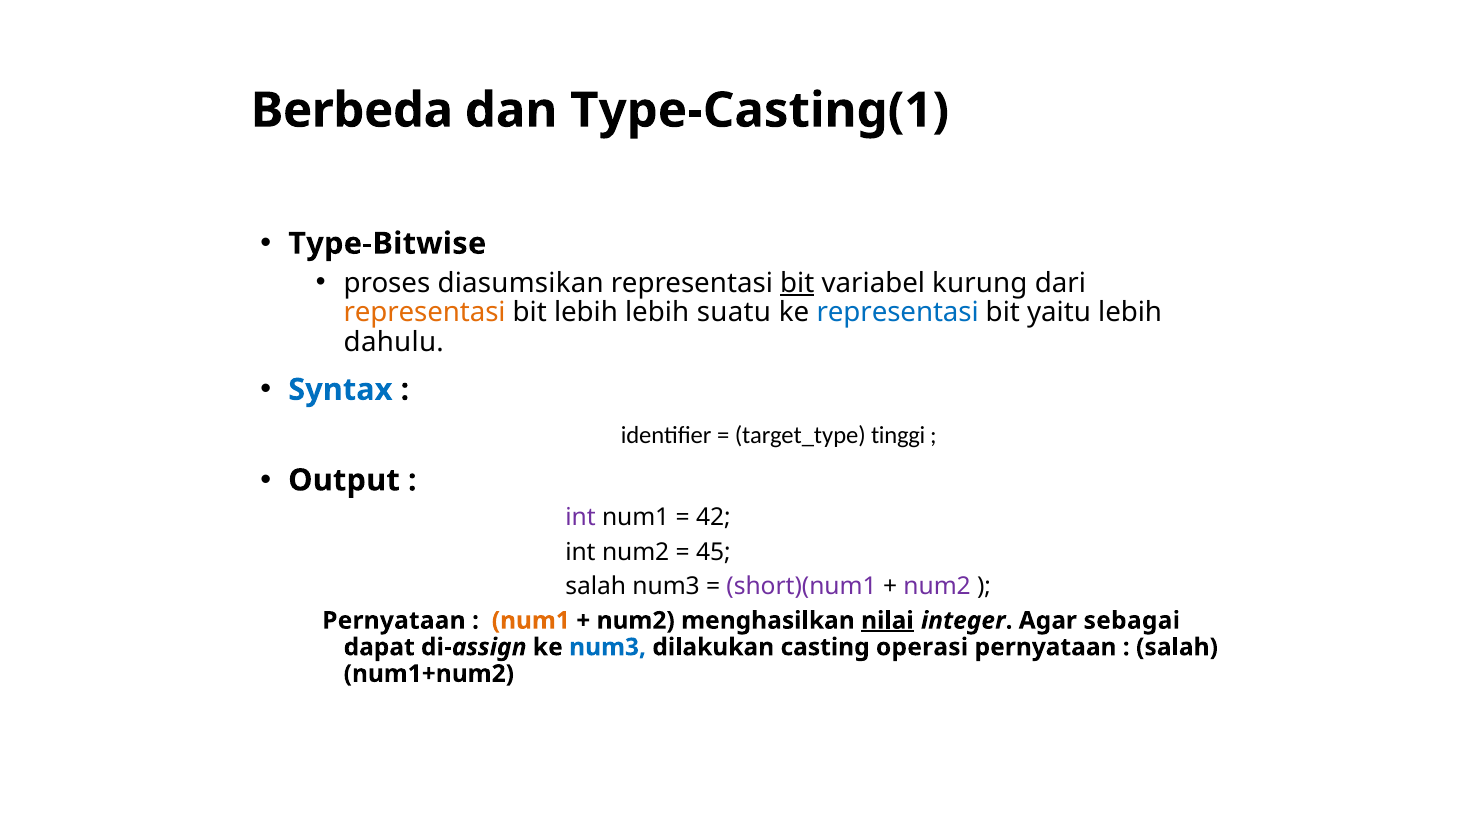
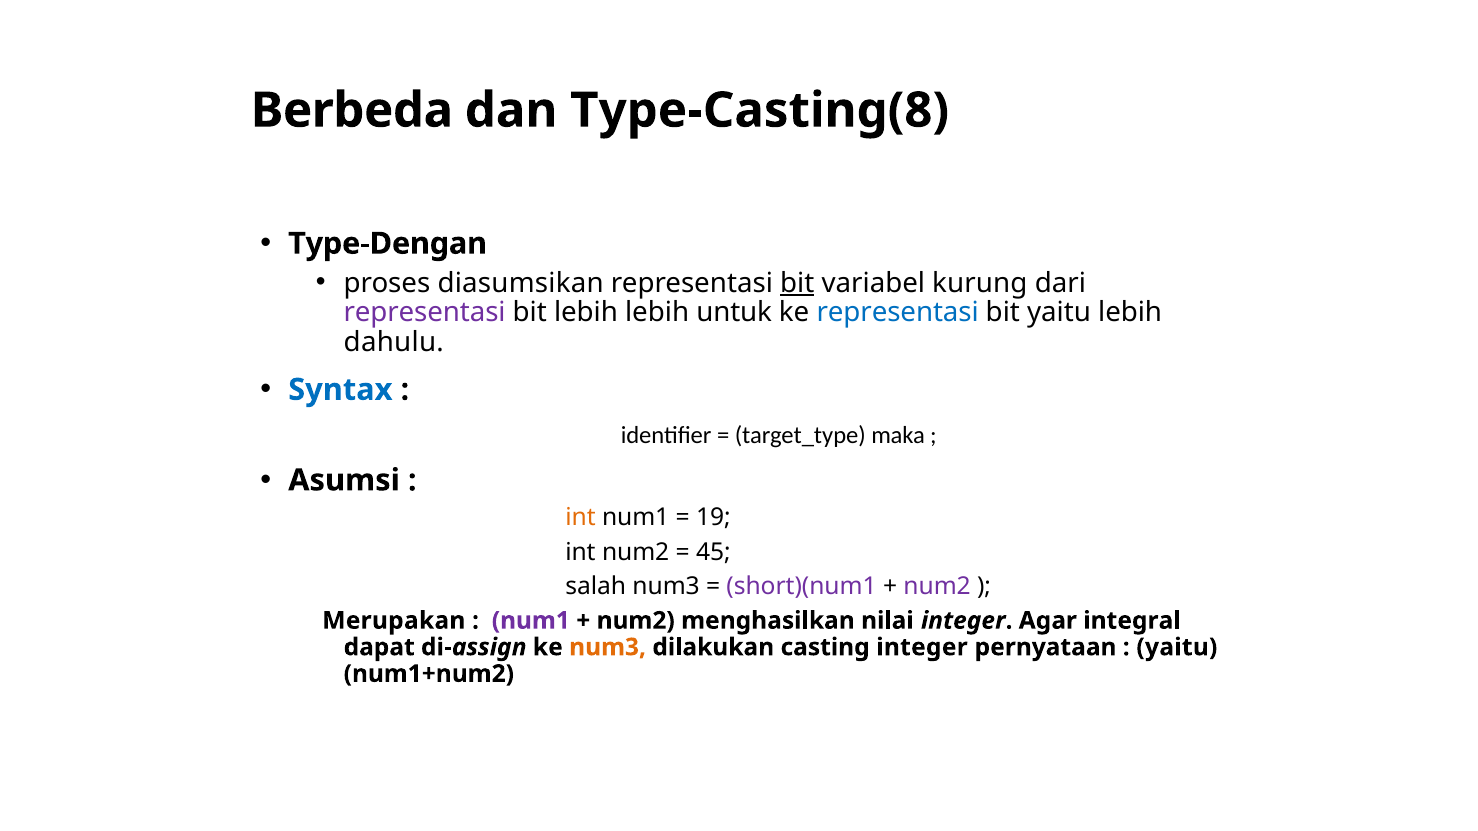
Type-Casting(1: Type-Casting(1 -> Type-Casting(8
Type-Bitwise: Type-Bitwise -> Type-Dengan
representasi at (425, 313) colour: orange -> purple
suatu: suatu -> untuk
tinggi: tinggi -> maka
Output: Output -> Asumsi
int at (581, 518) colour: purple -> orange
42: 42 -> 19
Pernyataan at (394, 621): Pernyataan -> Merupakan
num1 at (531, 621) colour: orange -> purple
nilai underline: present -> none
sebagai: sebagai -> integral
num3 at (608, 647) colour: blue -> orange
casting operasi: operasi -> integer
salah at (1177, 647): salah -> yaitu
